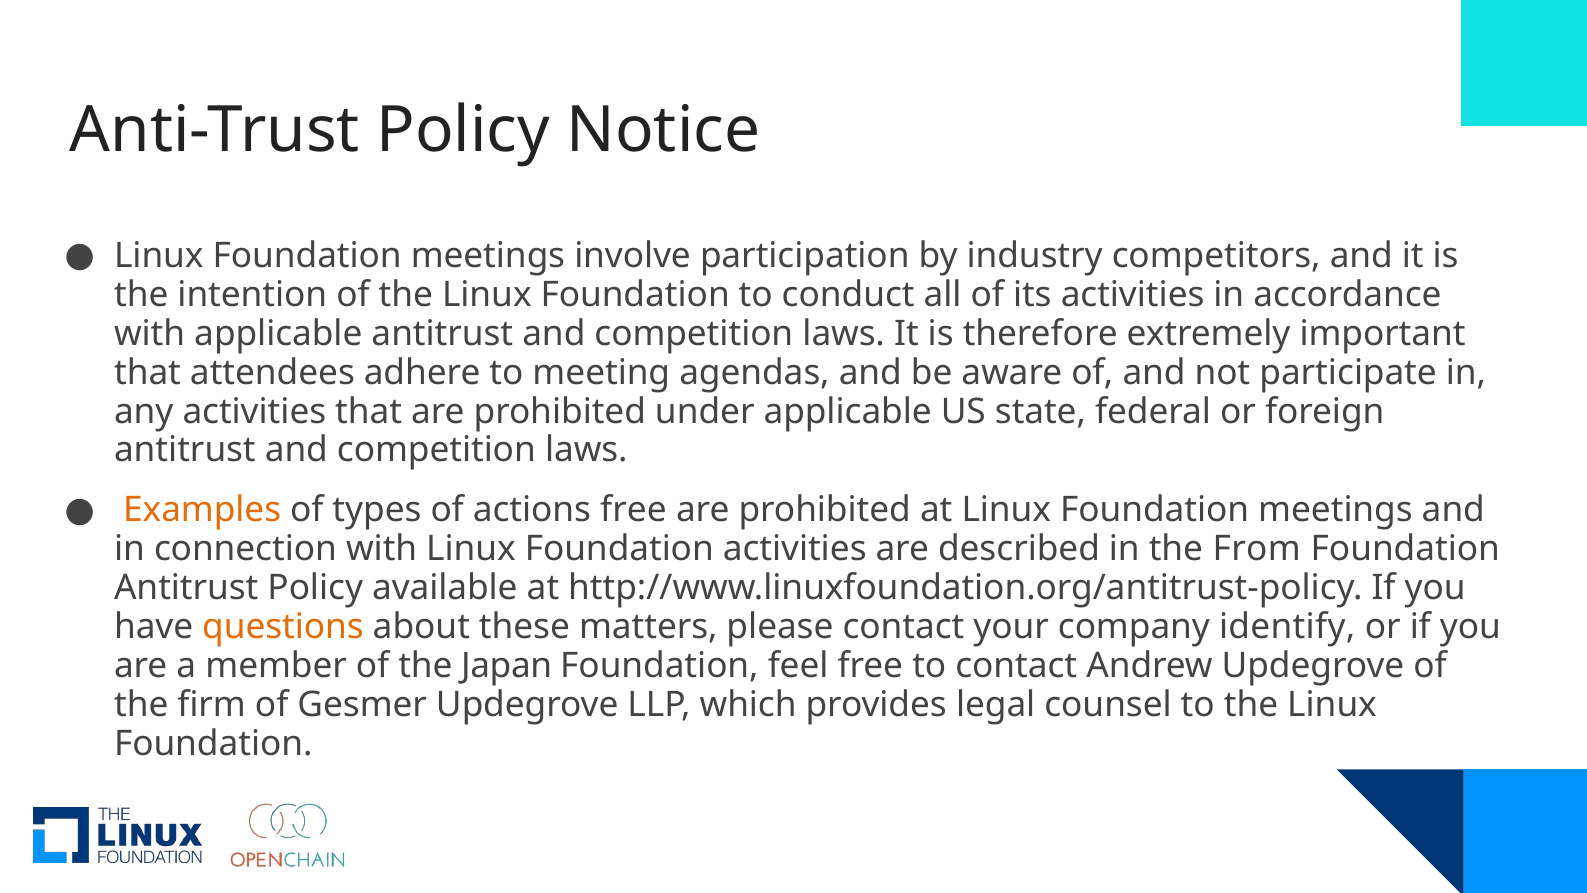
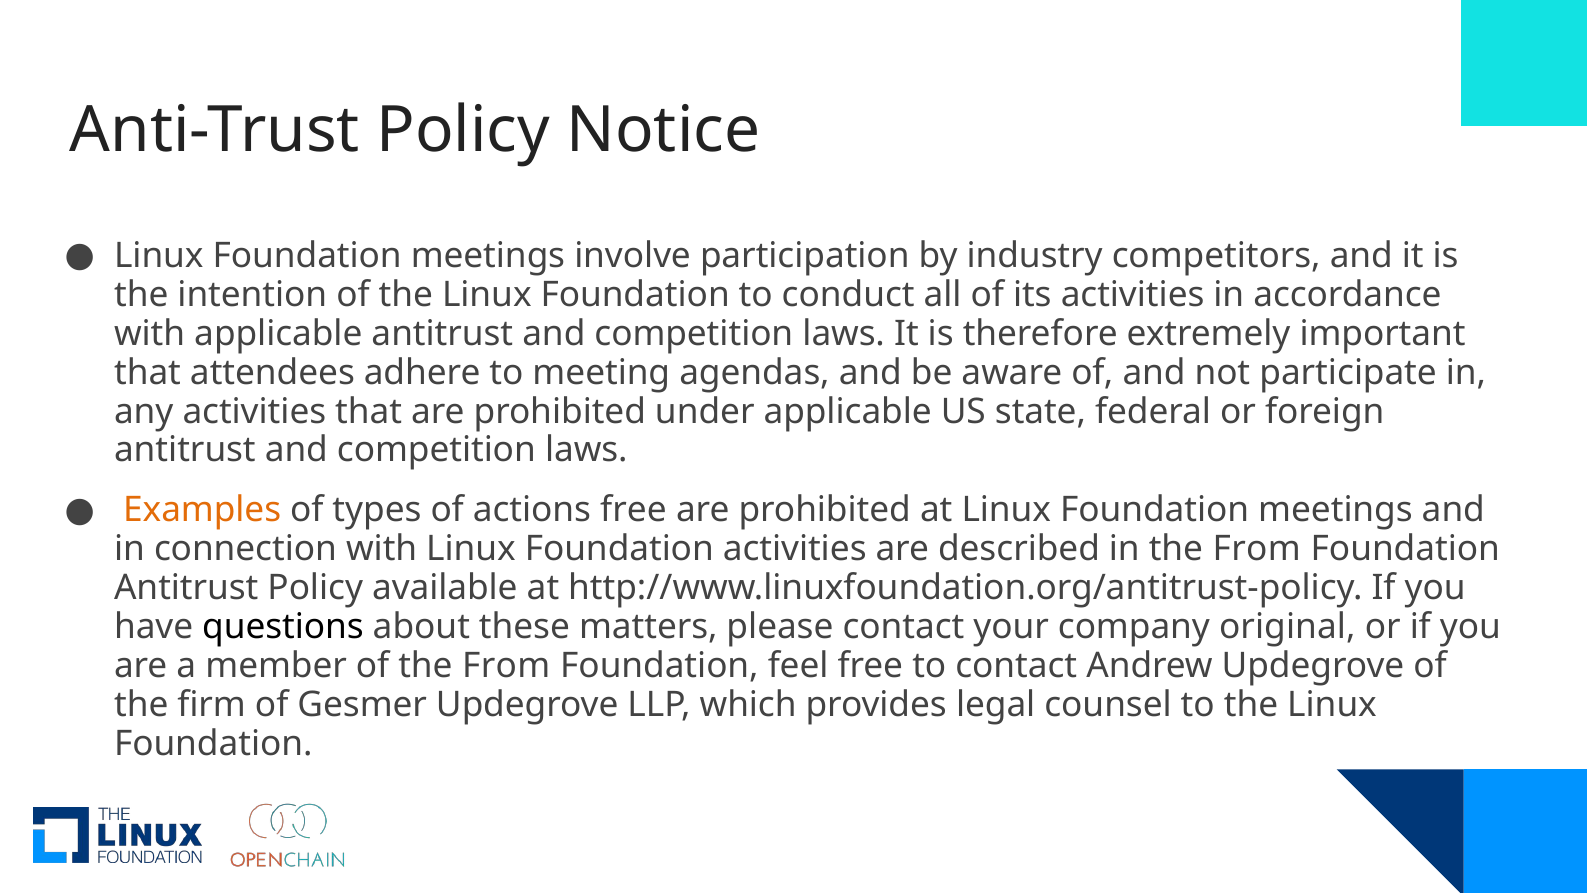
questions colour: orange -> black
identify: identify -> original
of the Japan: Japan -> From
